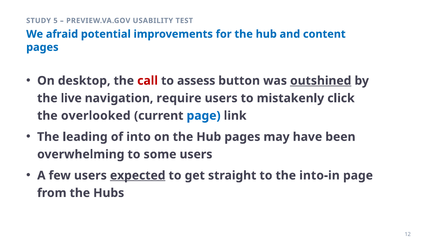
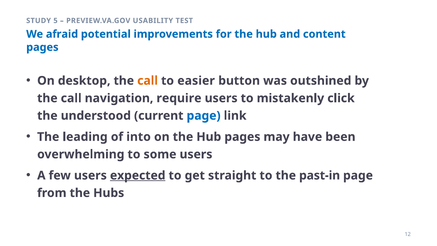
call at (148, 81) colour: red -> orange
assess: assess -> easier
outshined underline: present -> none
live at (71, 98): live -> call
overlooked: overlooked -> understood
into-in: into-in -> past-in
